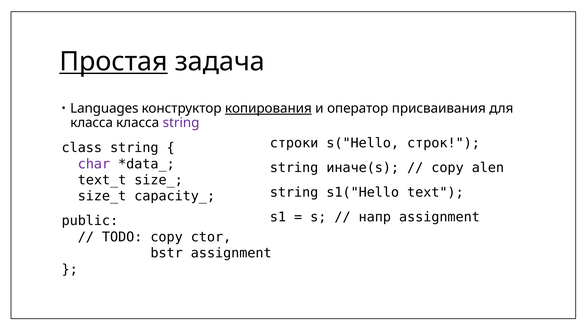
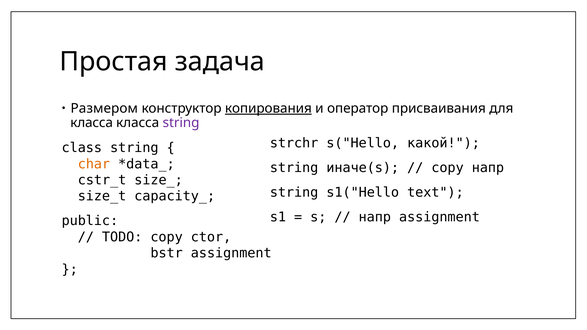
Простая underline: present -> none
Languages: Languages -> Размером
строки: строки -> strchr
строк: строк -> какой
char colour: purple -> orange
copy alen: alen -> напр
text_t: text_t -> cstr_t
